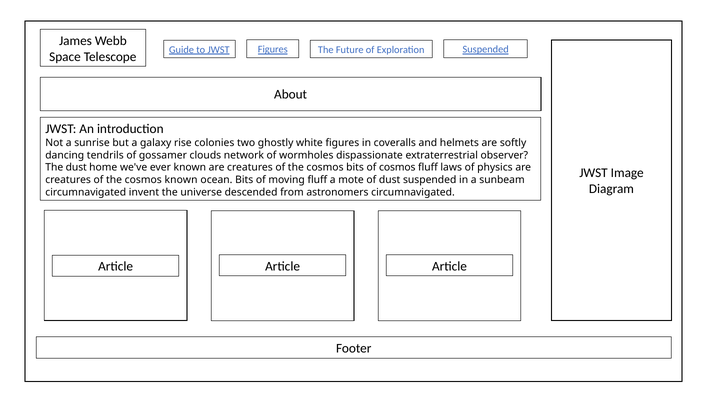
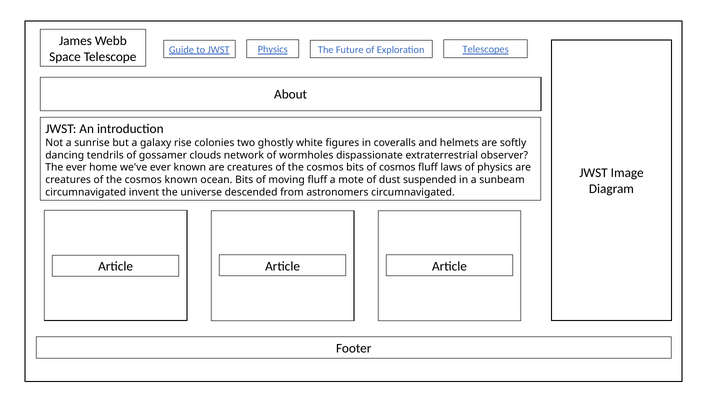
JWST Figures: Figures -> Physics
Exploration Suspended: Suspended -> Telescopes
The dust: dust -> ever
